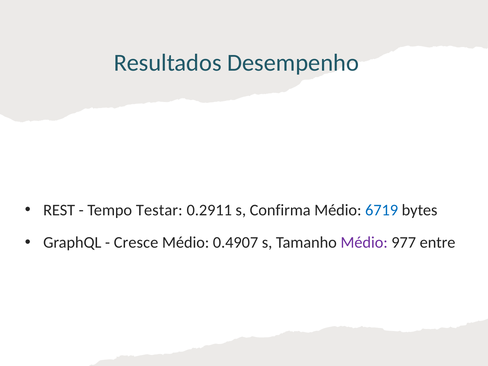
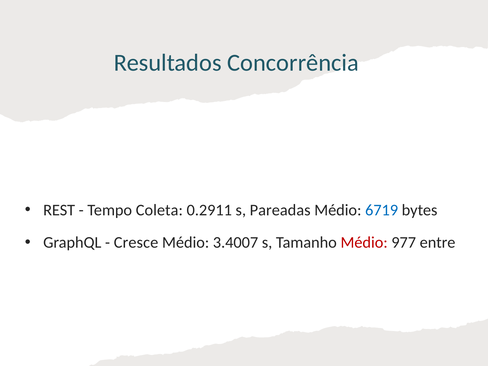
Desempenho: Desempenho -> Concorrência
Testar: Testar -> Coleta
Confirma: Confirma -> Pareadas
0.4907: 0.4907 -> 3.4007
Médio at (364, 243) colour: purple -> red
